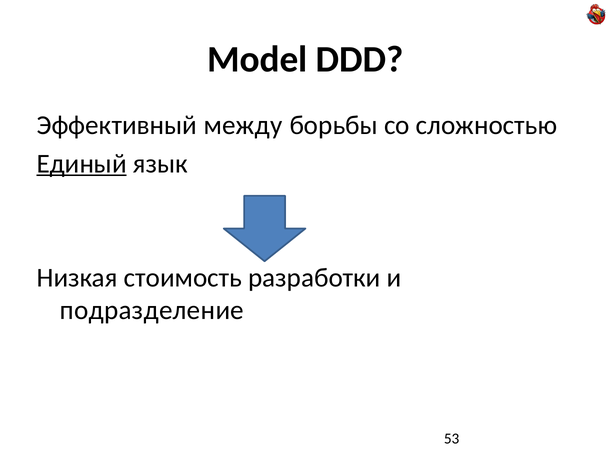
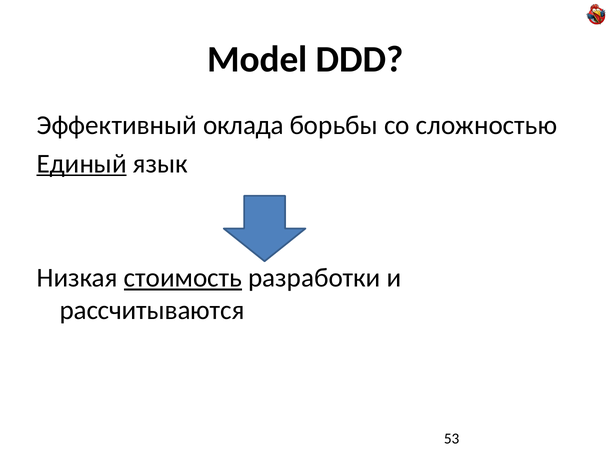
между: между -> оклада
стоимость underline: none -> present
подразделение: подразделение -> рассчитываются
